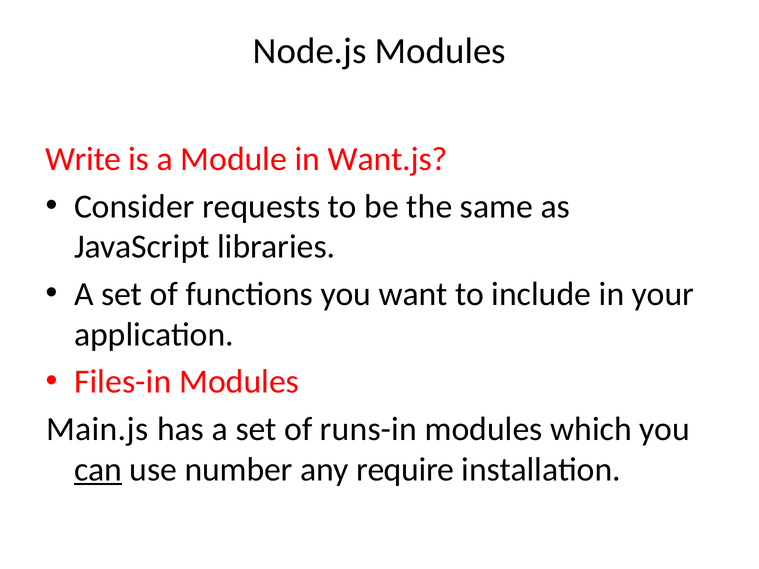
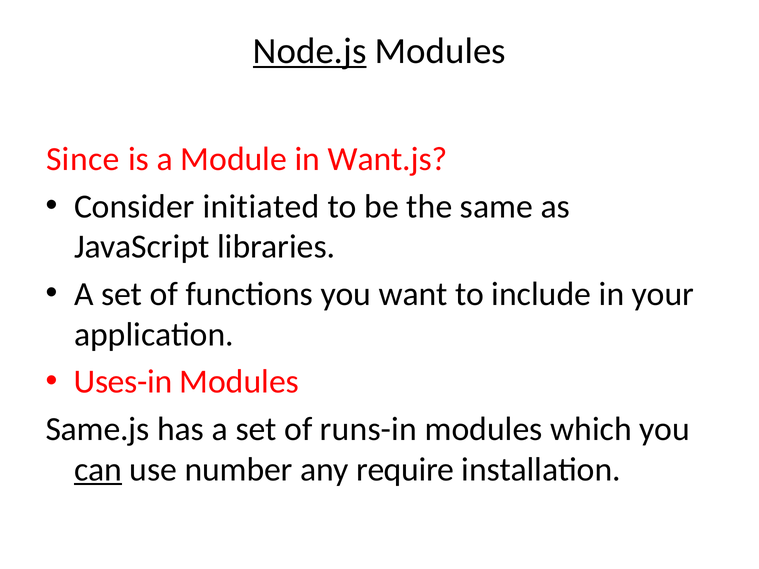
Node.js underline: none -> present
Write: Write -> Since
requests: requests -> initiated
Files-in: Files-in -> Uses-in
Main.js: Main.js -> Same.js
